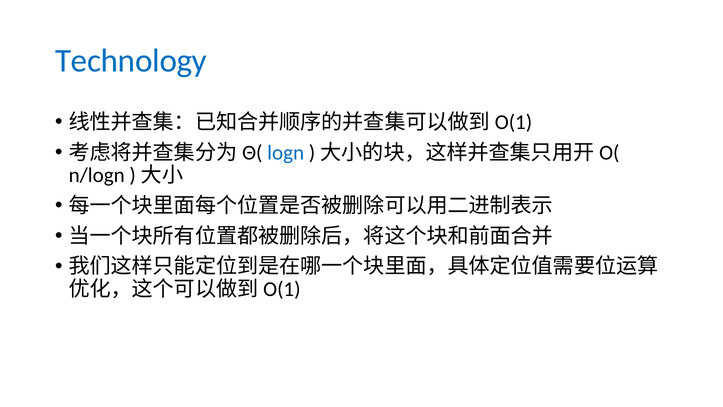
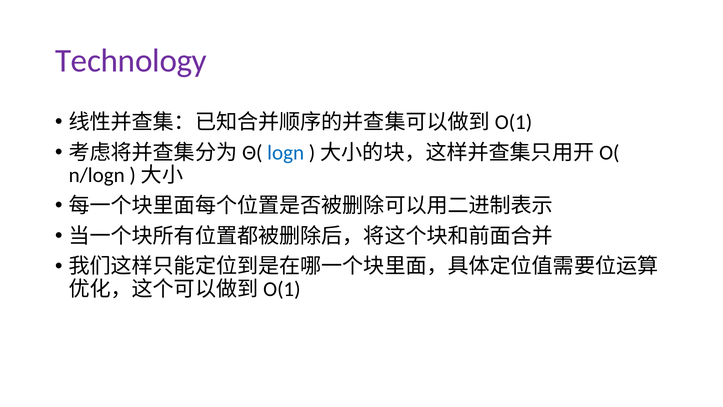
Technology colour: blue -> purple
